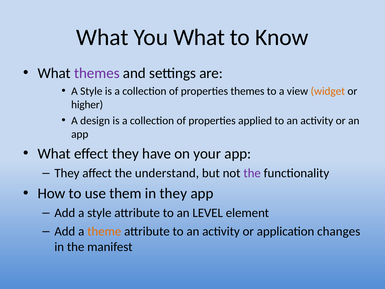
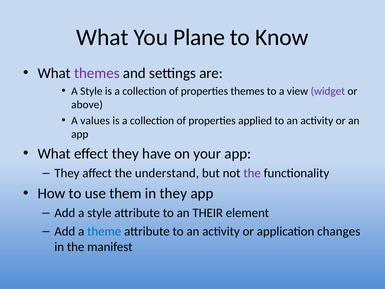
You What: What -> Plane
widget colour: orange -> purple
higher: higher -> above
design: design -> values
LEVEL: LEVEL -> THEIR
theme colour: orange -> blue
